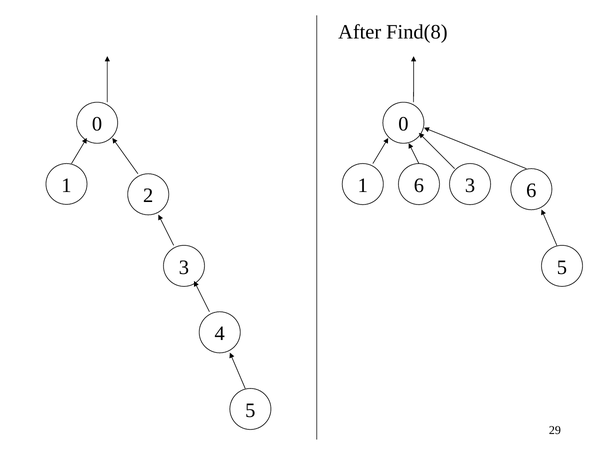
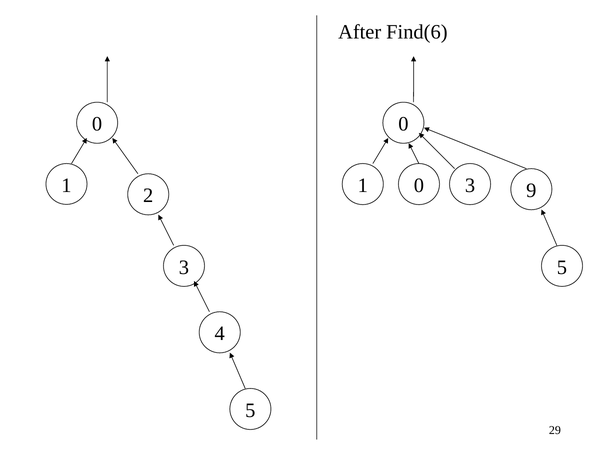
Find(8: Find(8 -> Find(6
1 6: 6 -> 0
3 6: 6 -> 9
